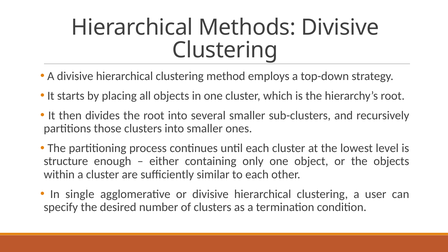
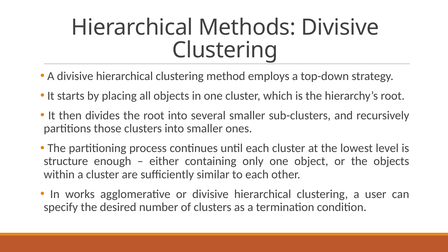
single: single -> works
